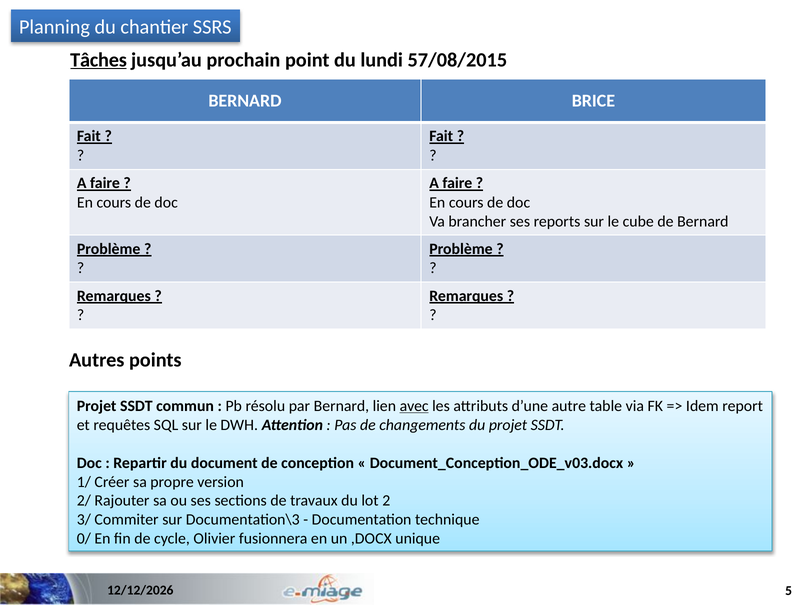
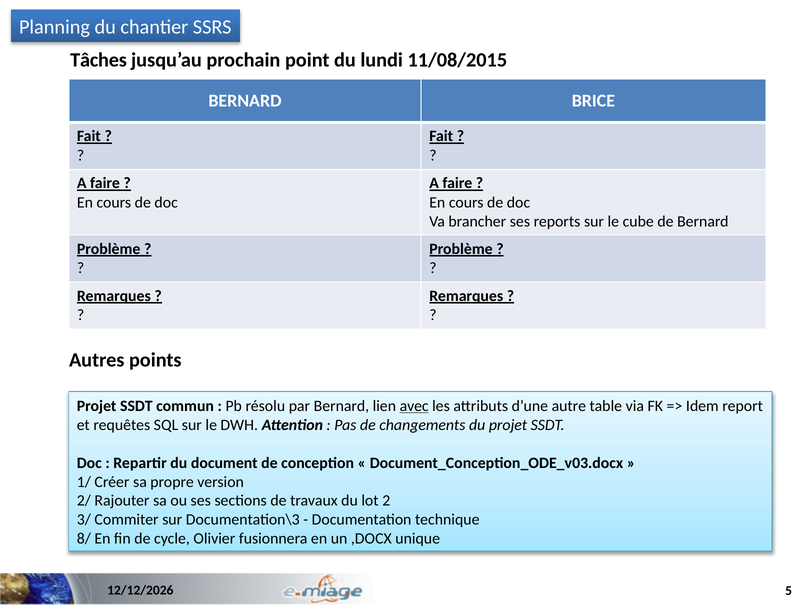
Tâches underline: present -> none
57/08/2015: 57/08/2015 -> 11/08/2015
0/: 0/ -> 8/
